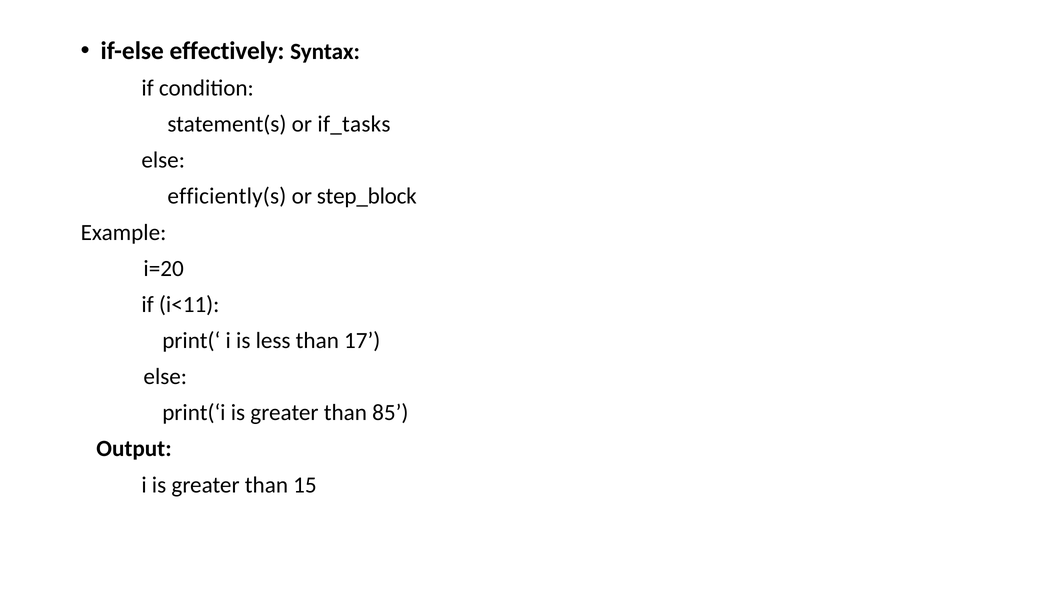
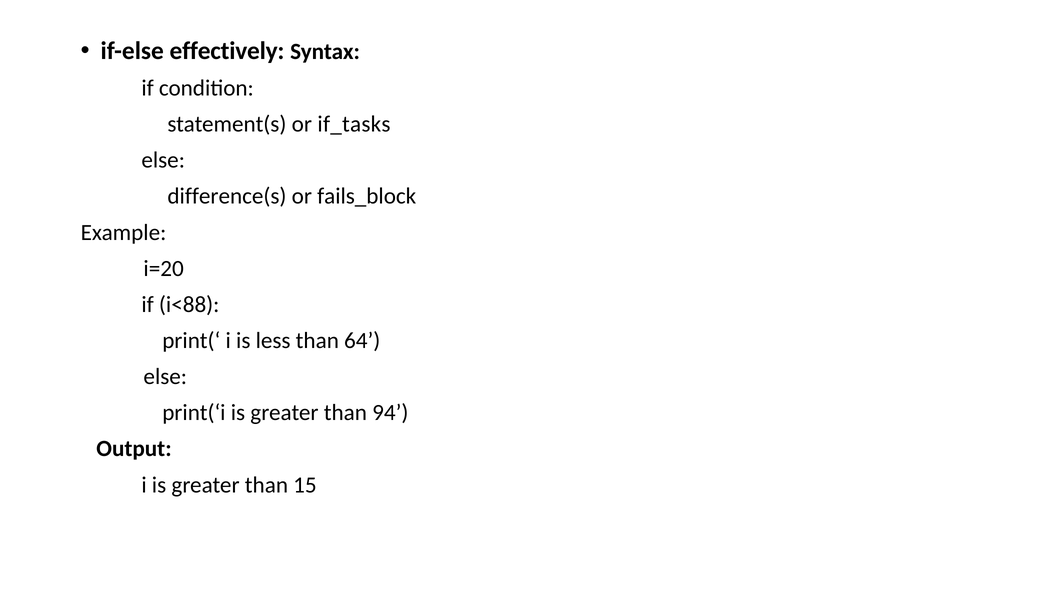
efficiently(s: efficiently(s -> difference(s
step_block: step_block -> fails_block
i<11: i<11 -> i<88
17: 17 -> 64
85: 85 -> 94
